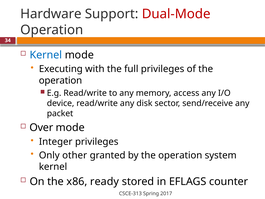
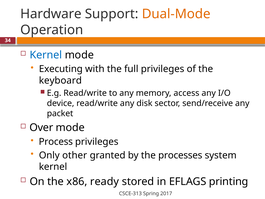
Dual-Mode colour: red -> orange
operation at (60, 80): operation -> keyboard
Integer: Integer -> Process
by the operation: operation -> processes
counter: counter -> printing
